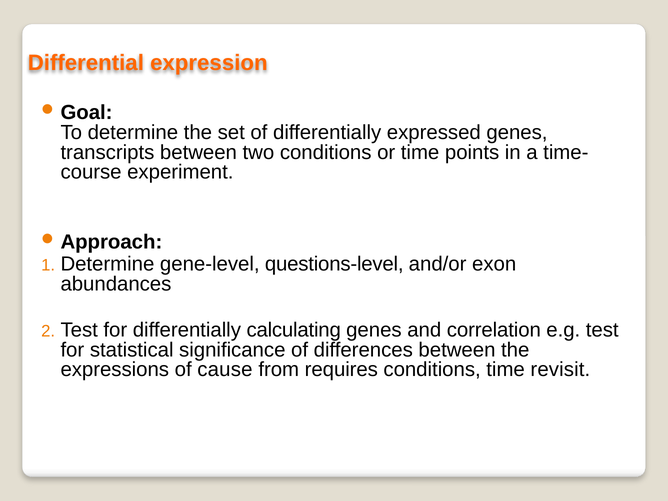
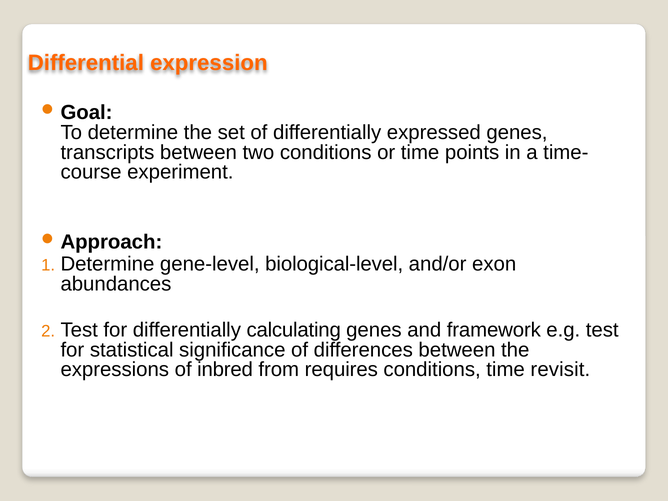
questions-level: questions-level -> biological-level
correlation: correlation -> framework
cause: cause -> inbred
